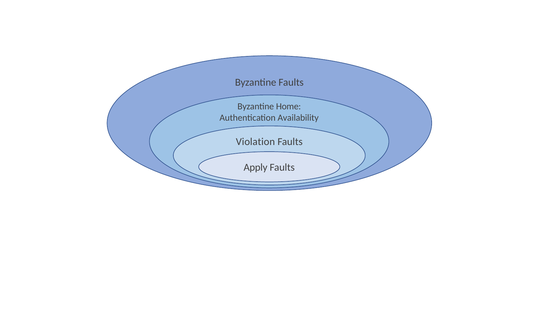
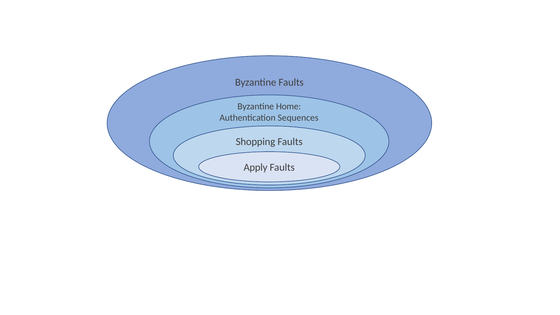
Availability: Availability -> Sequences
Violation: Violation -> Shopping
